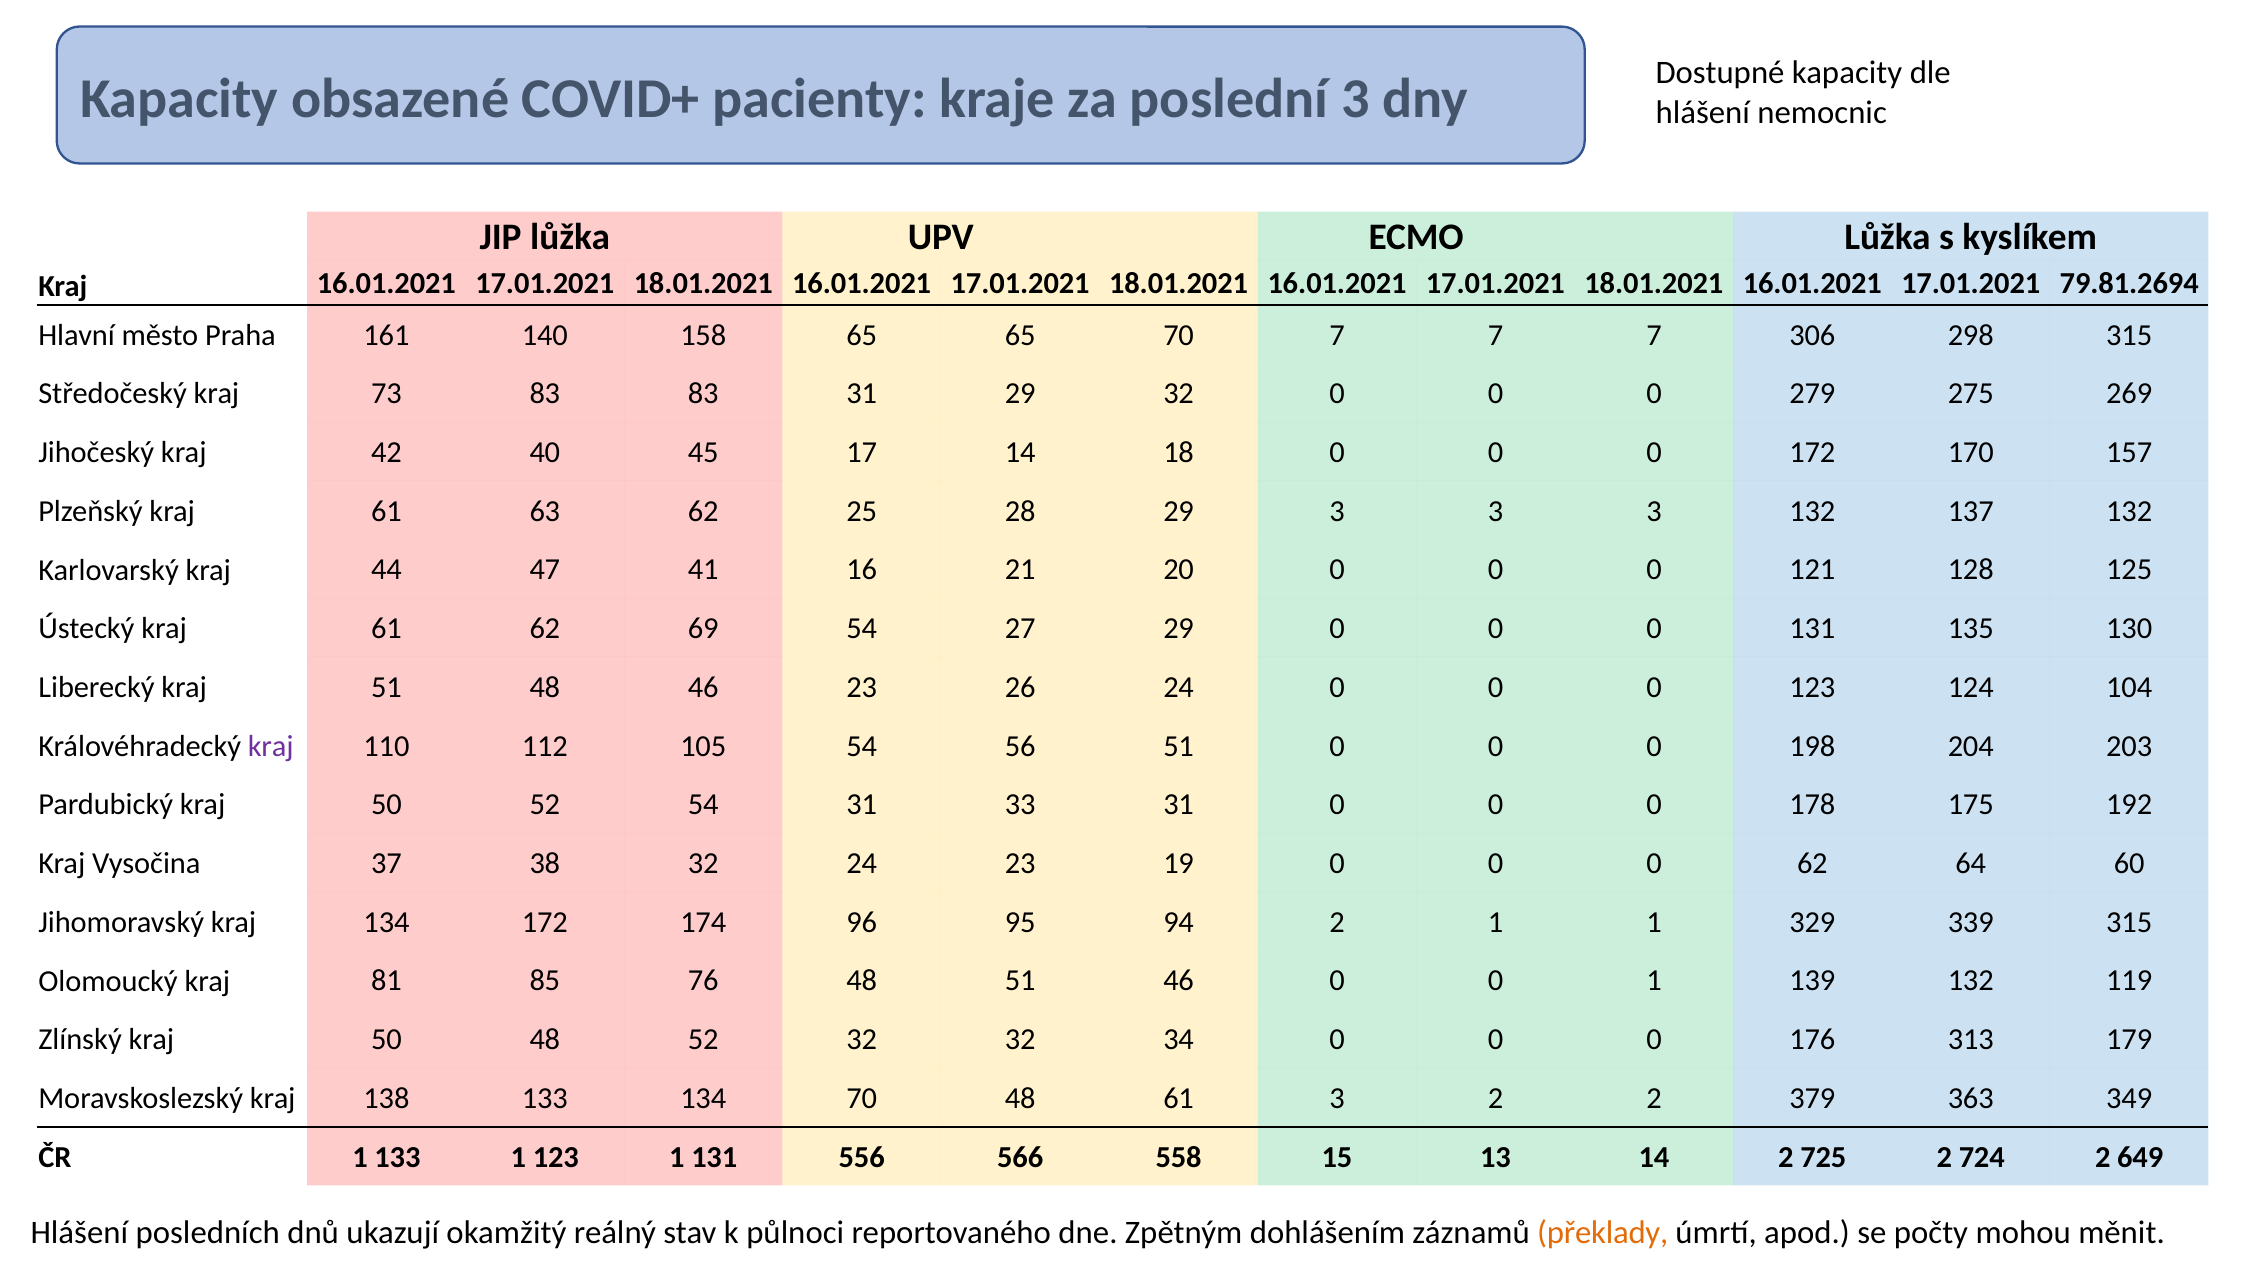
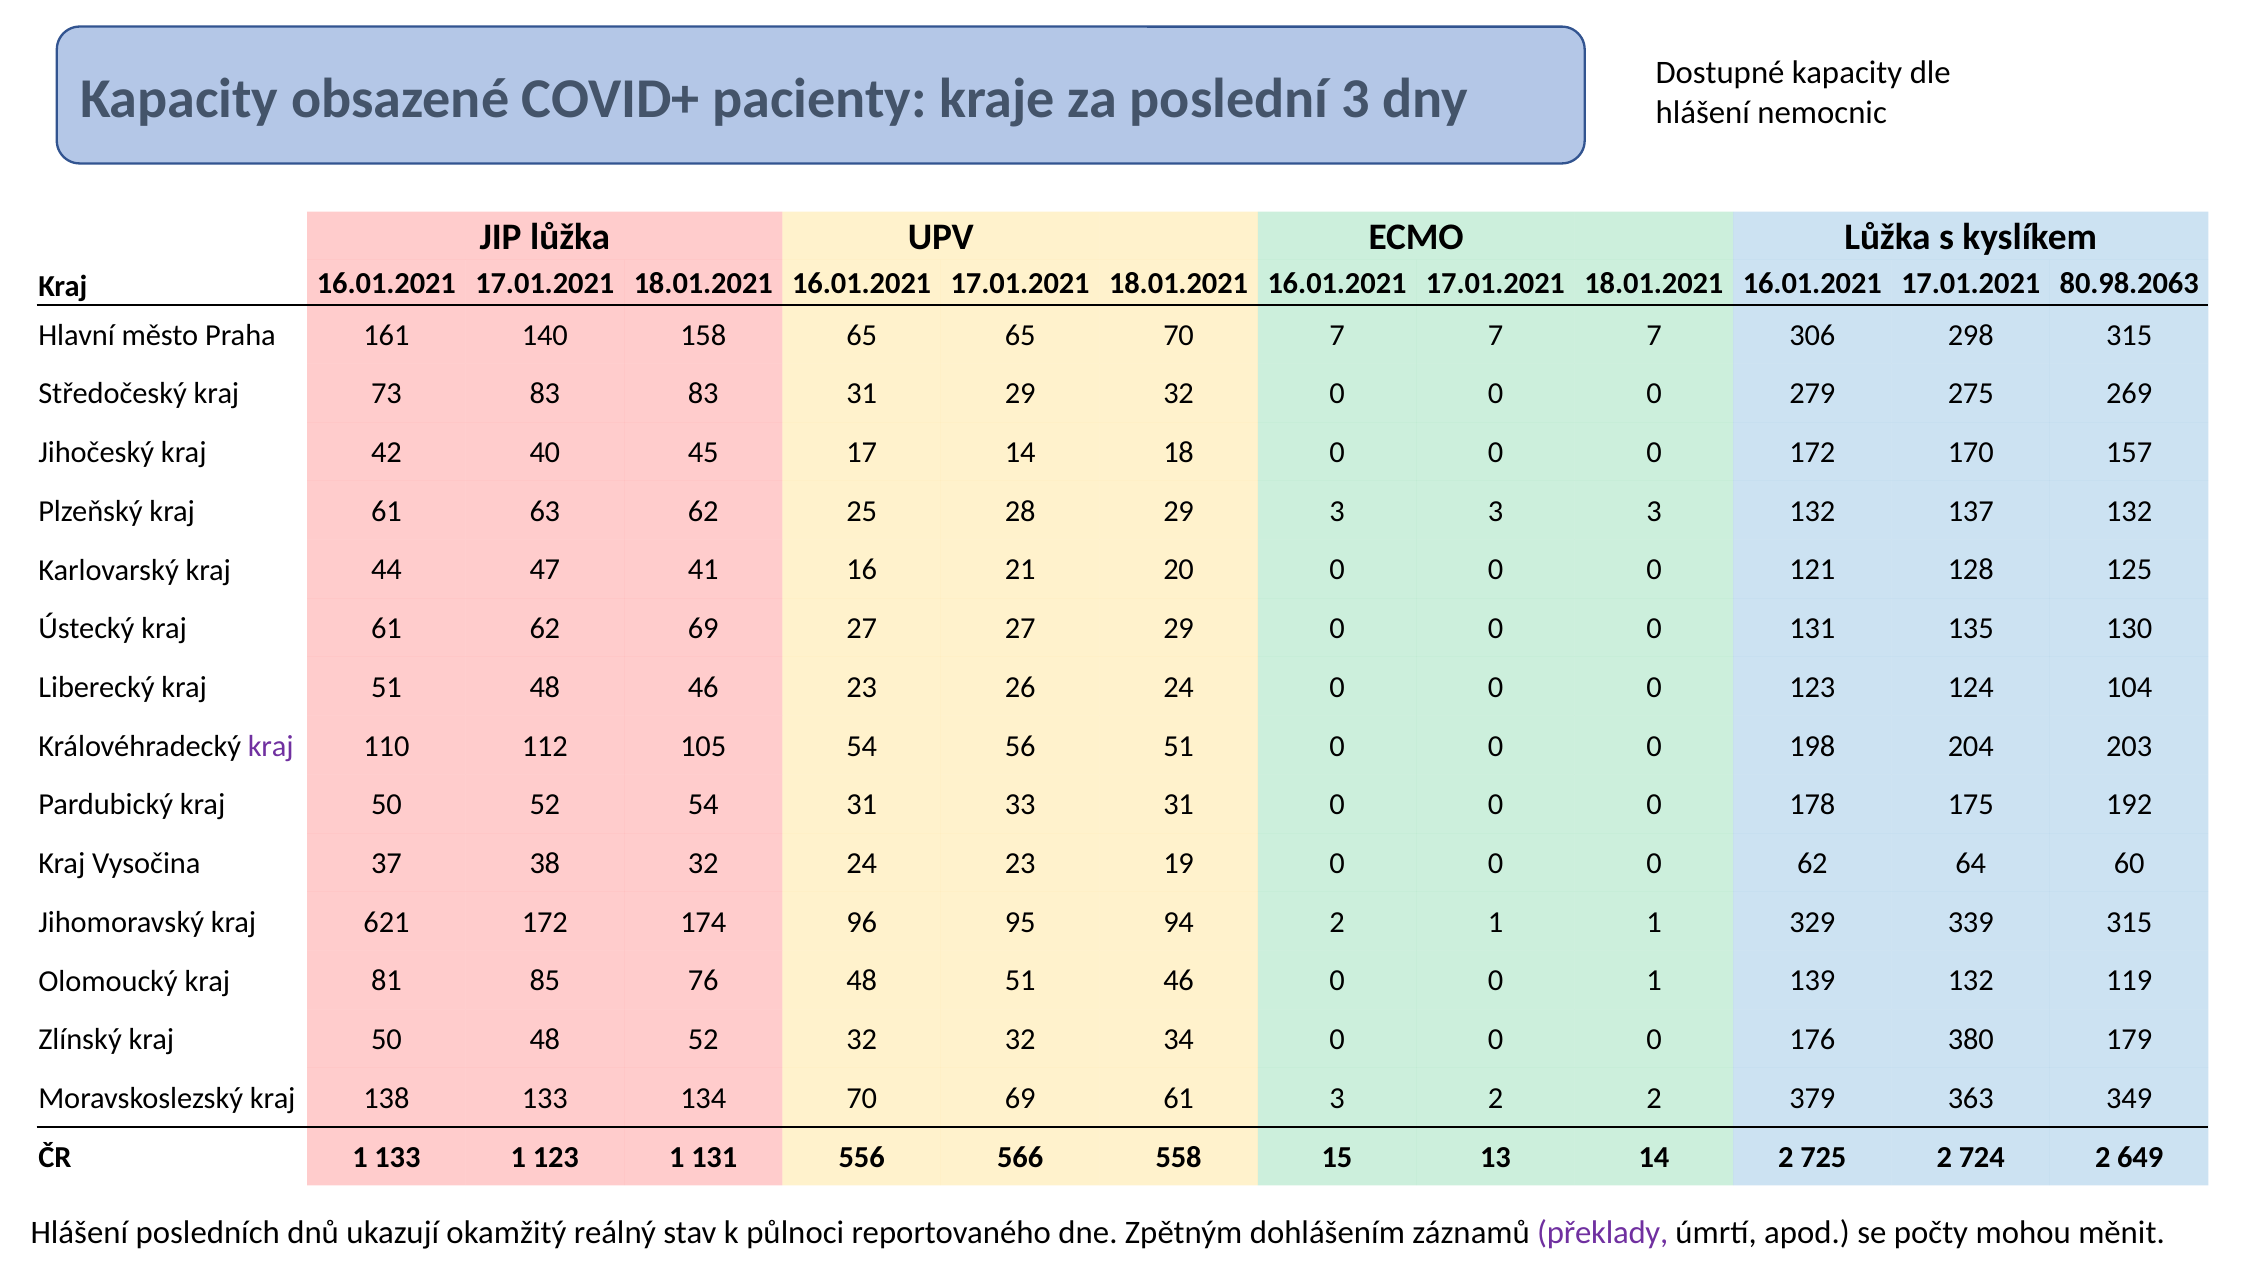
79.81.2694: 79.81.2694 -> 80.98.2063
69 54: 54 -> 27
kraj 134: 134 -> 621
313: 313 -> 380
70 48: 48 -> 69
překlady colour: orange -> purple
